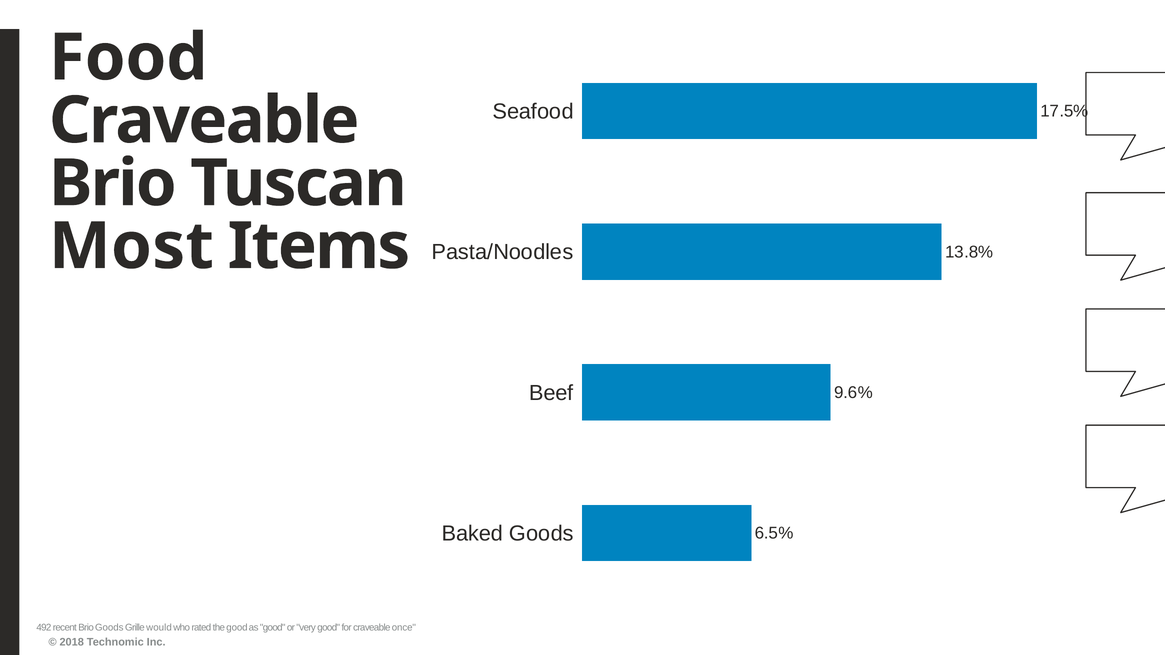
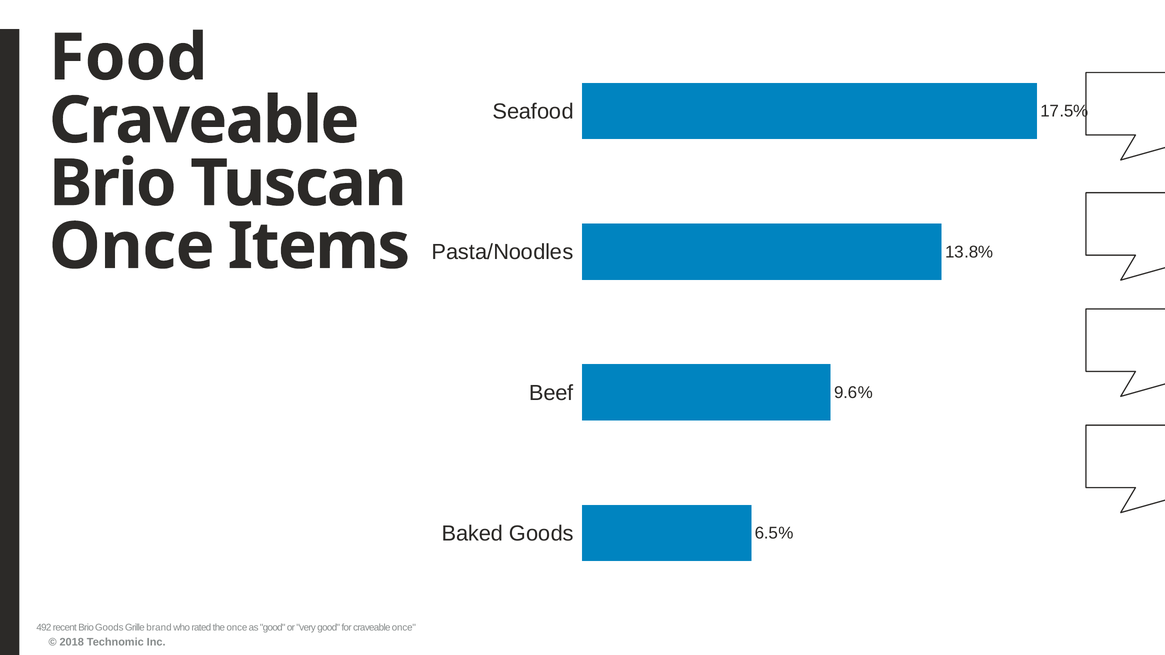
Most at (131, 247): Most -> Once
would: would -> brand
the good: good -> once
